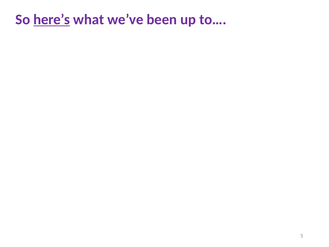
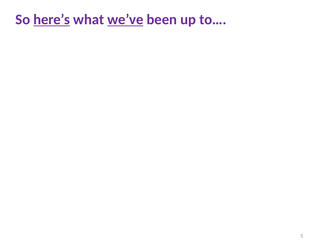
we’ve underline: none -> present
